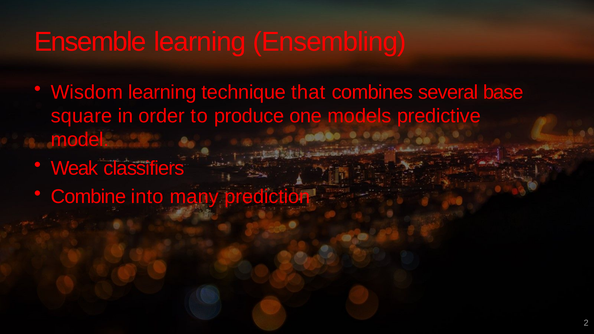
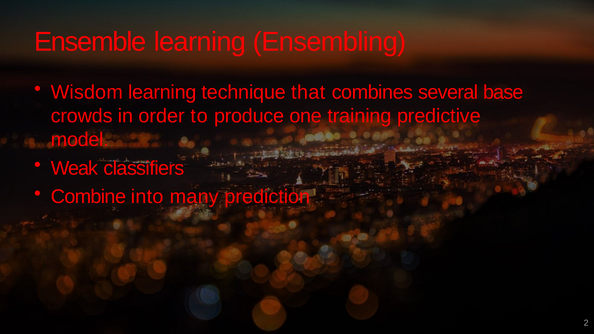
square: square -> crowds
models: models -> training
